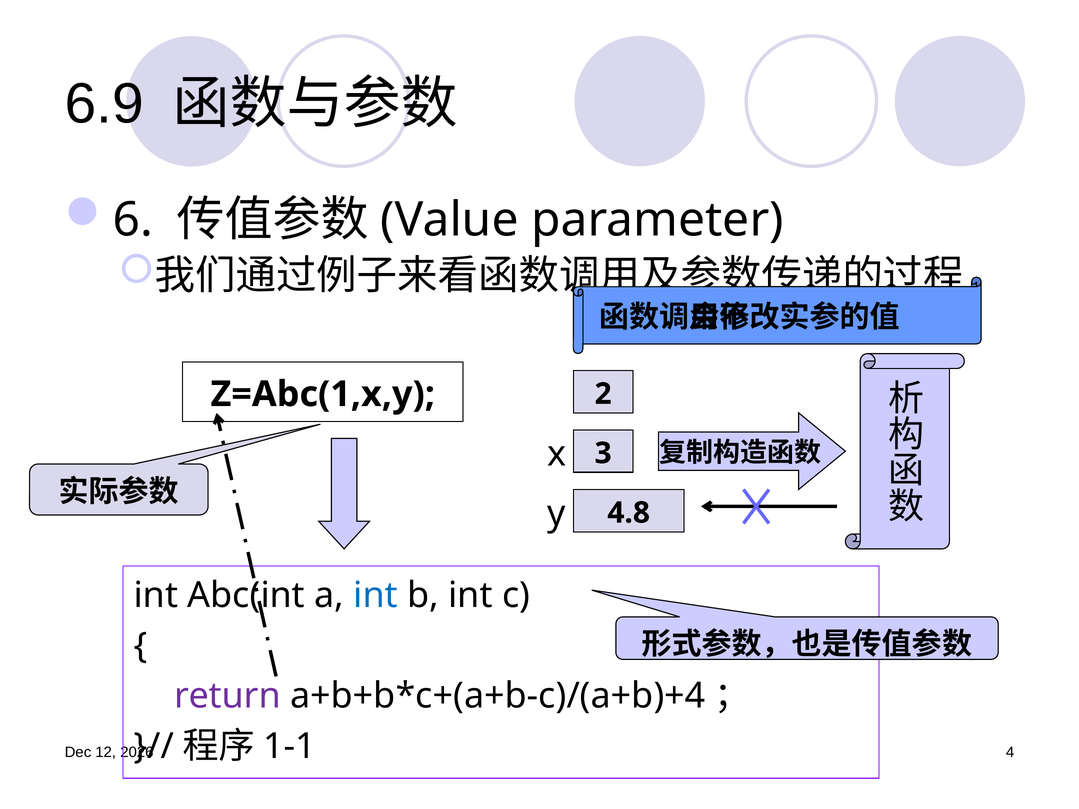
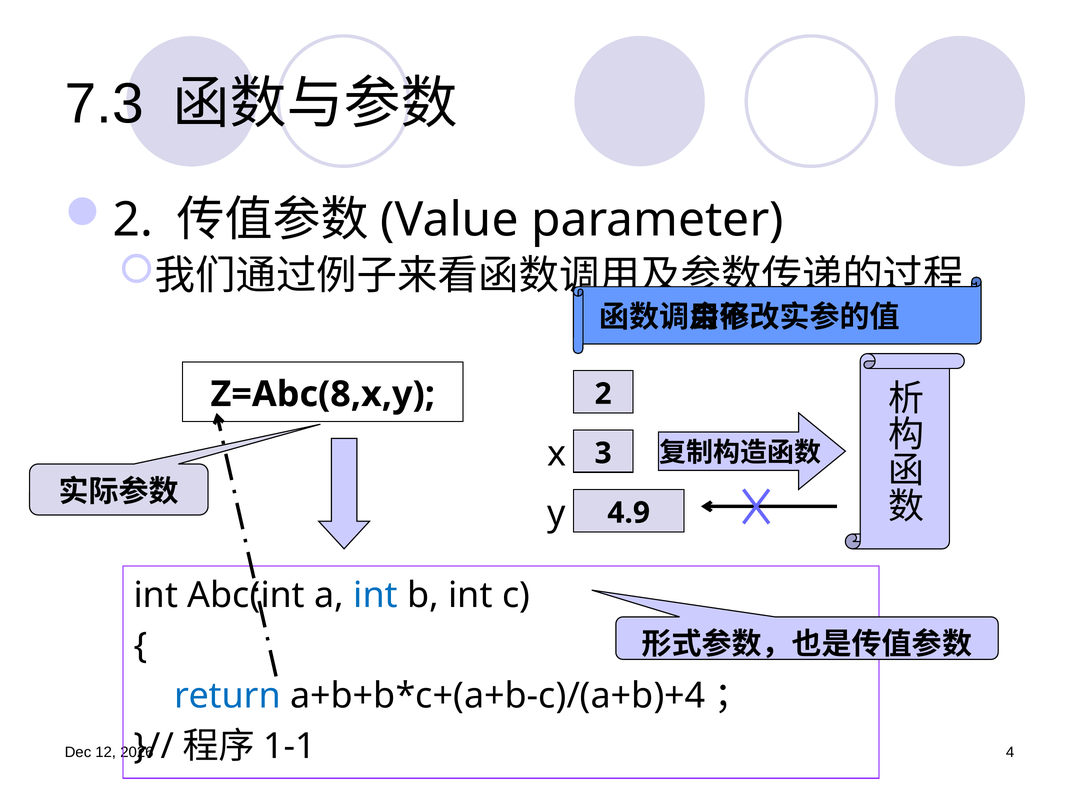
6.9: 6.9 -> 7.3
6 at (133, 220): 6 -> 2
Z=Abc(1,x,y: Z=Abc(1,x,y -> Z=Abc(8,x,y
4.8: 4.8 -> 4.9
return colour: purple -> blue
